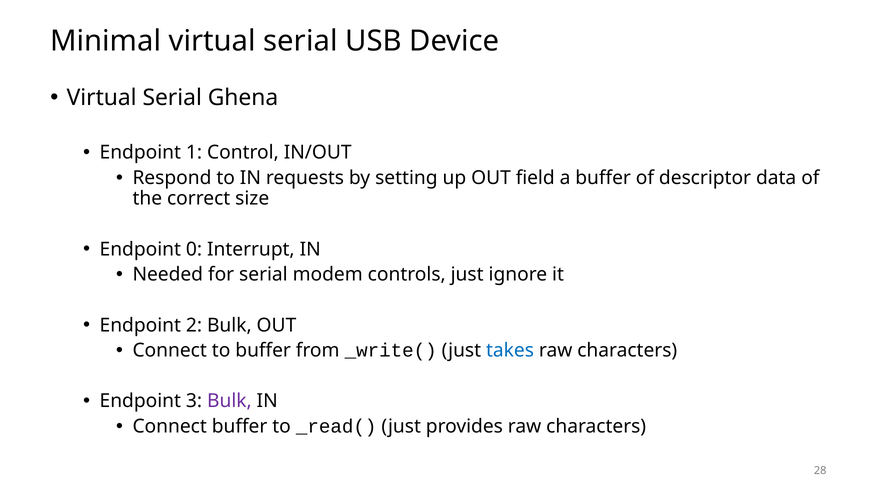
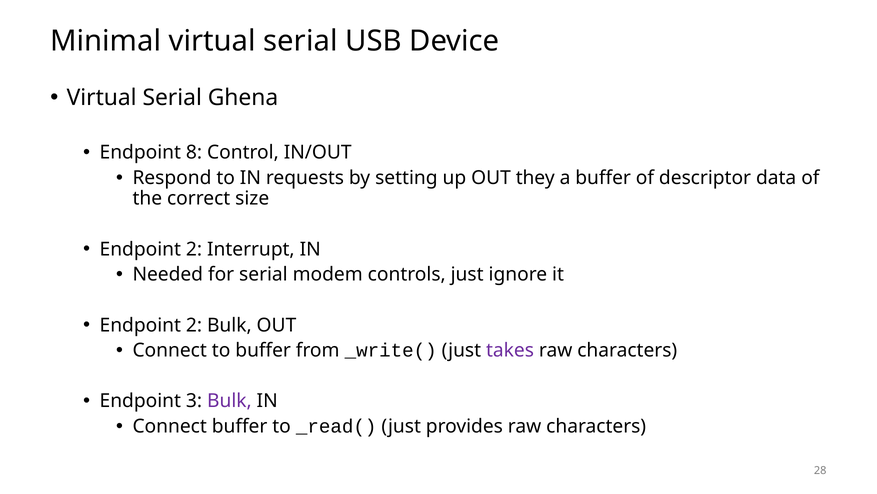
1: 1 -> 8
field: field -> they
0 at (194, 249): 0 -> 2
takes colour: blue -> purple
